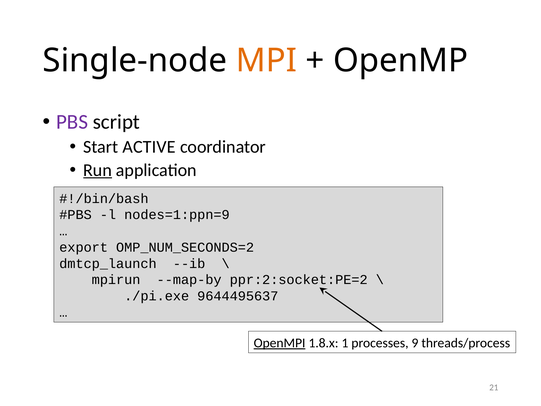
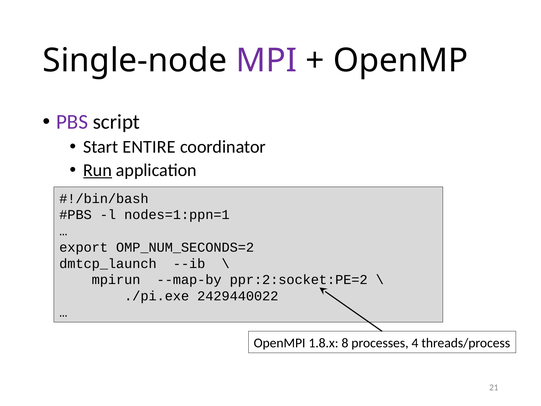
MPI colour: orange -> purple
ACTIVE: ACTIVE -> ENTIRE
nodes=1:ppn=9: nodes=1:ppn=9 -> nodes=1:ppn=1
9644495637: 9644495637 -> 2429440022
OpenMPI underline: present -> none
1: 1 -> 8
9: 9 -> 4
